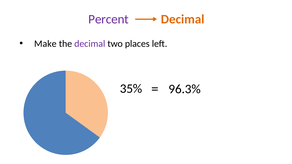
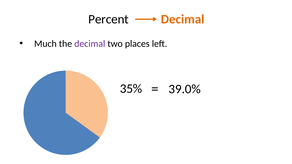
Percent colour: purple -> black
Make: Make -> Much
96.3%: 96.3% -> 39.0%
